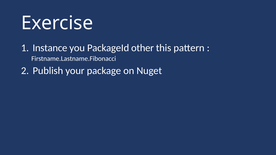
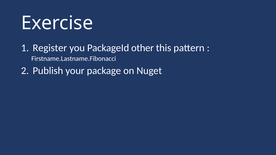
Instance: Instance -> Register
